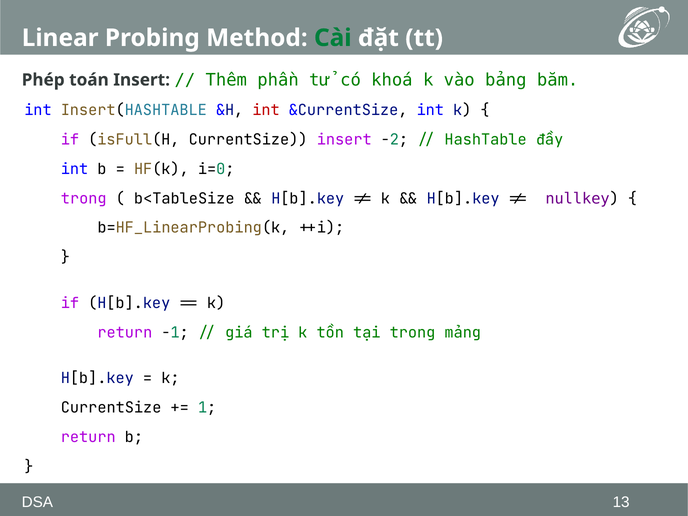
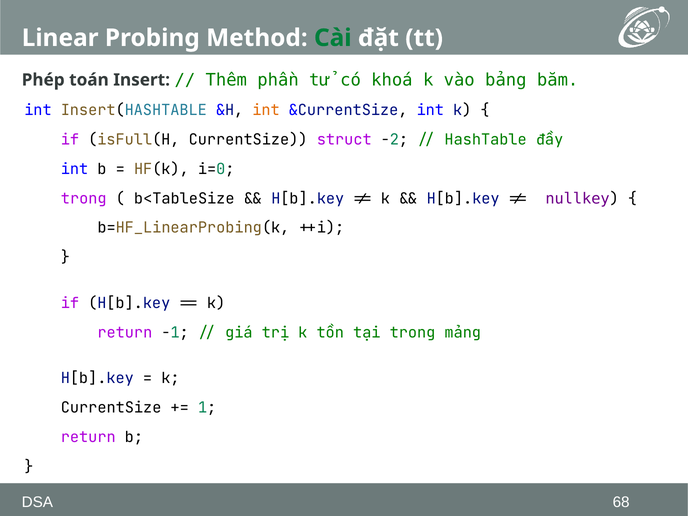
int at (266, 110) colour: red -> orange
CurrentSize insert: insert -> struct
13: 13 -> 68
